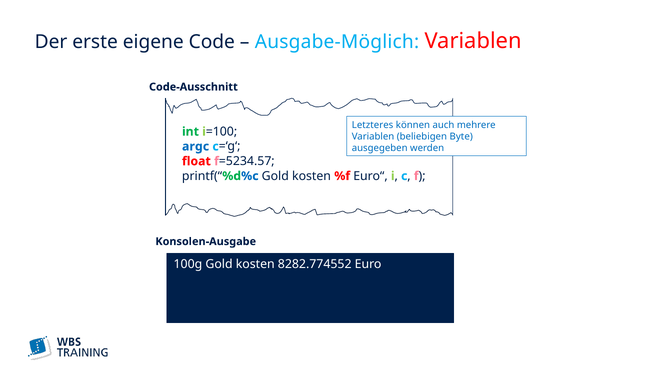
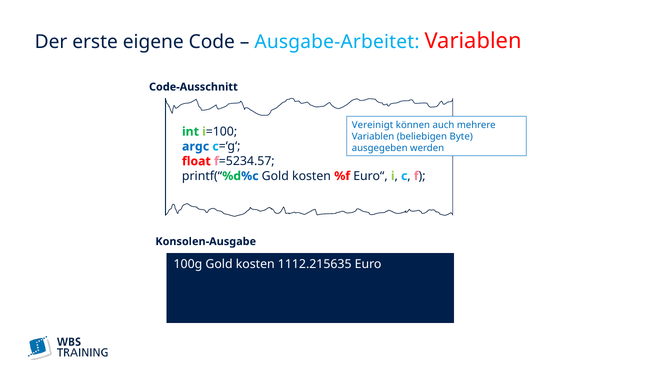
Ausgabe-Möglich: Ausgabe-Möglich -> Ausgabe-Arbeitet
Letzteres: Letzteres -> Vereinigt
8282.774552: 8282.774552 -> 1112.215635
